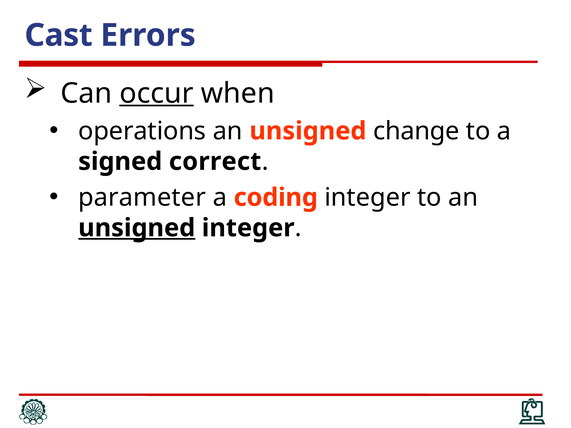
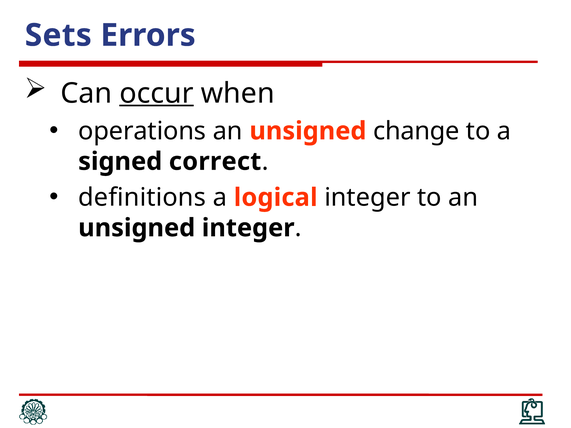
Cast: Cast -> Sets
parameter: parameter -> definitions
coding: coding -> logical
unsigned at (137, 228) underline: present -> none
